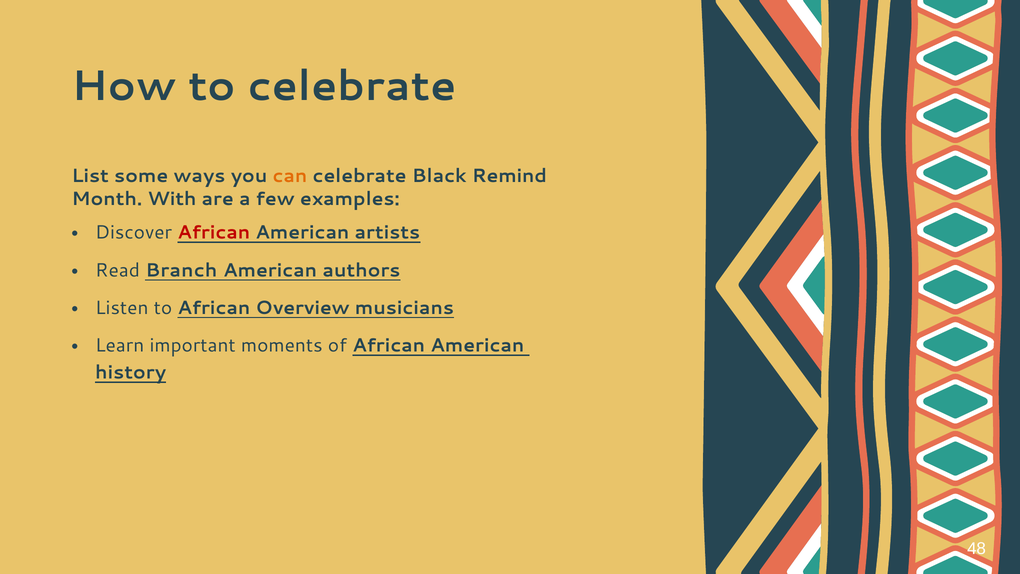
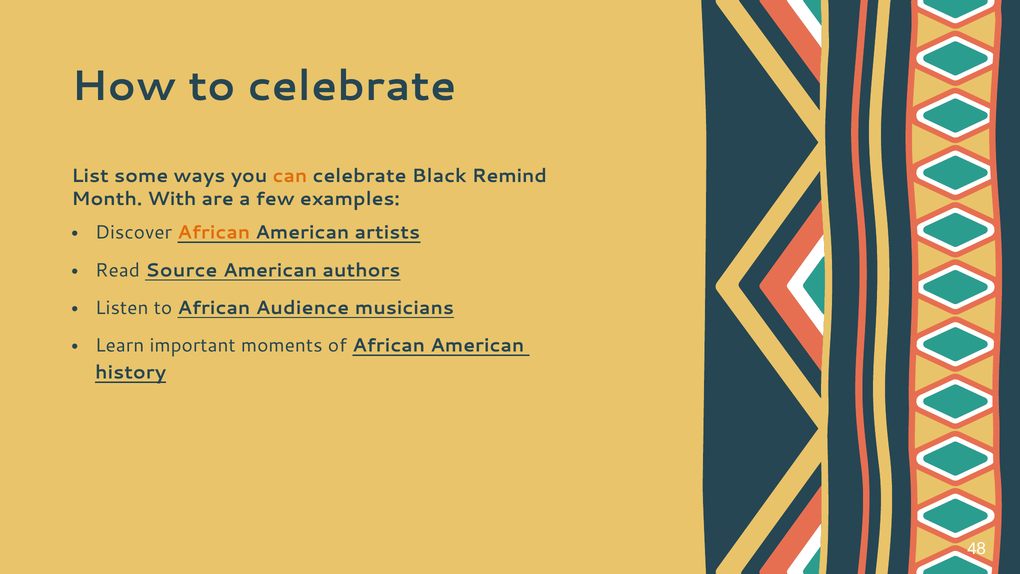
African at (214, 233) colour: red -> orange
Branch: Branch -> Source
Overview: Overview -> Audience
